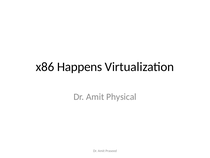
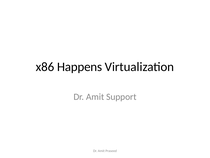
Physical: Physical -> Support
